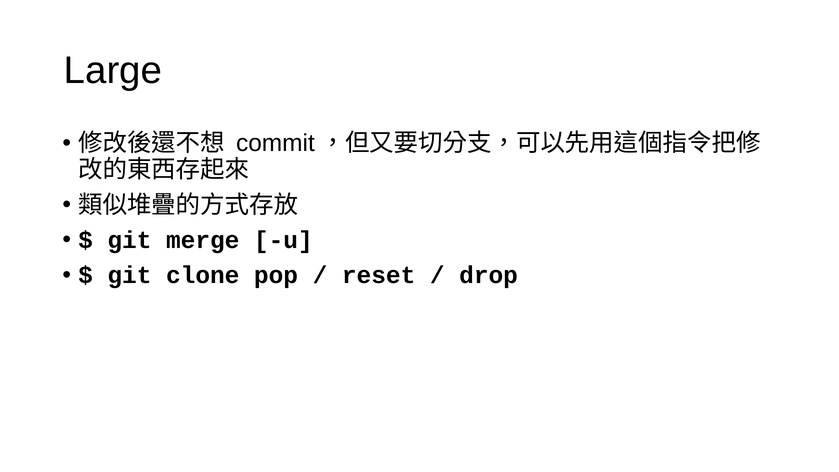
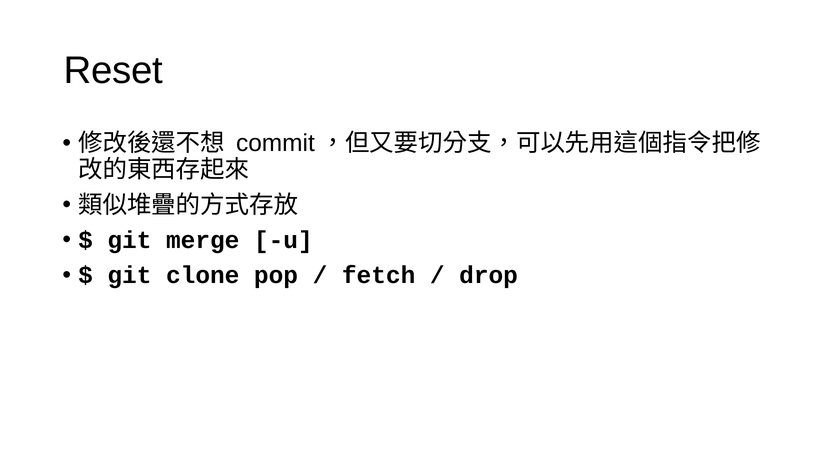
Large: Large -> Reset
reset: reset -> fetch
